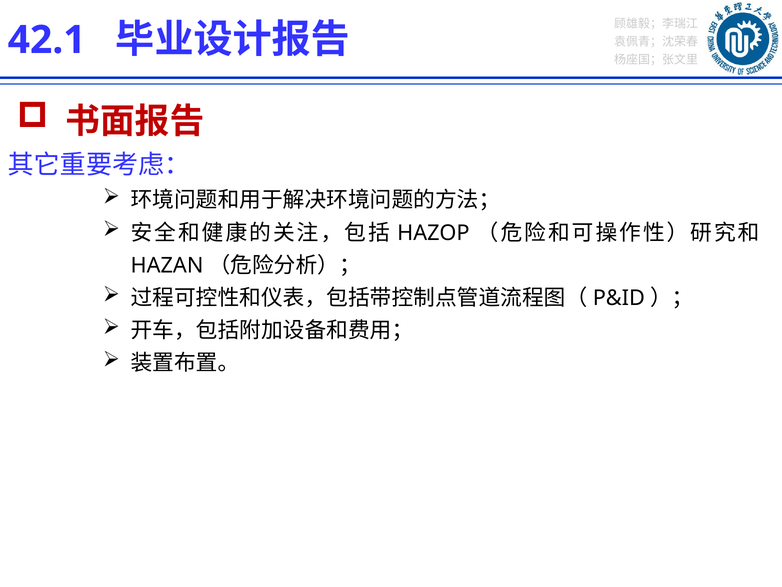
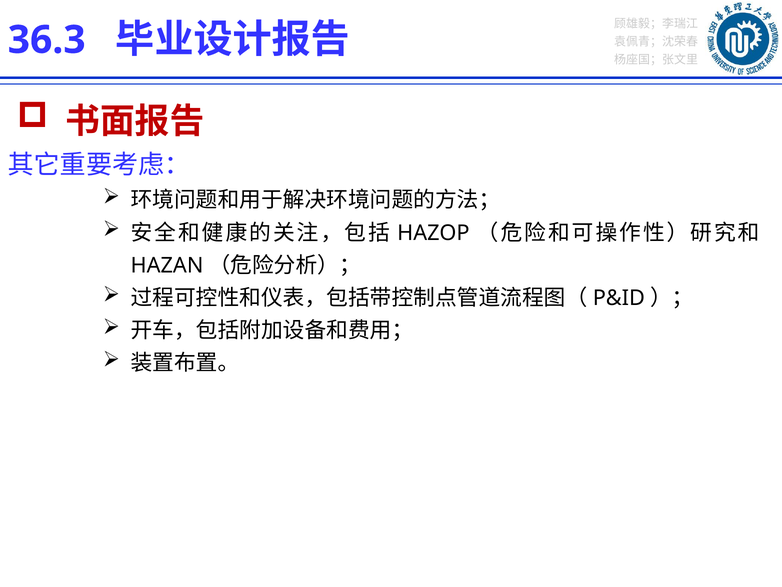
42.1: 42.1 -> 36.3
